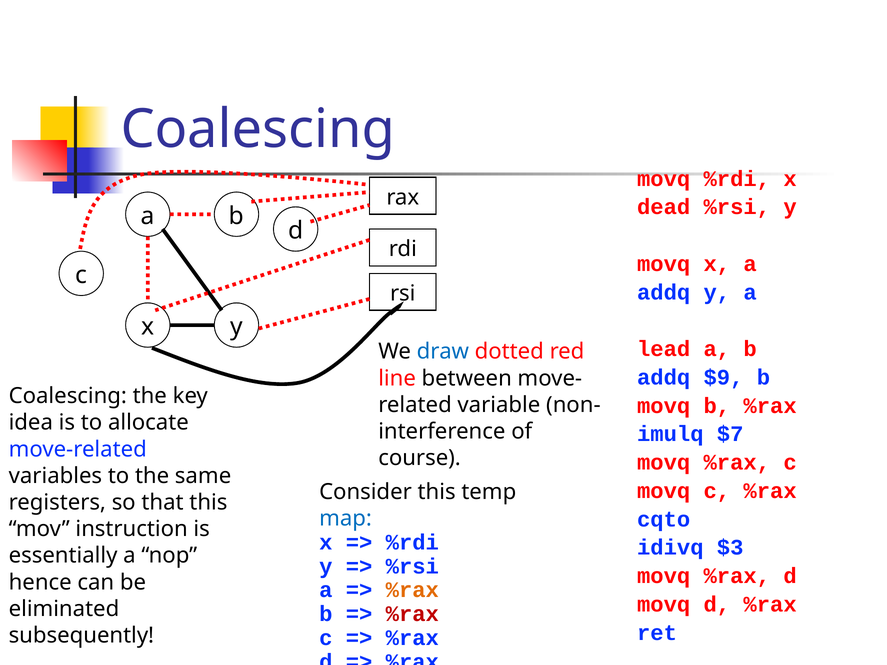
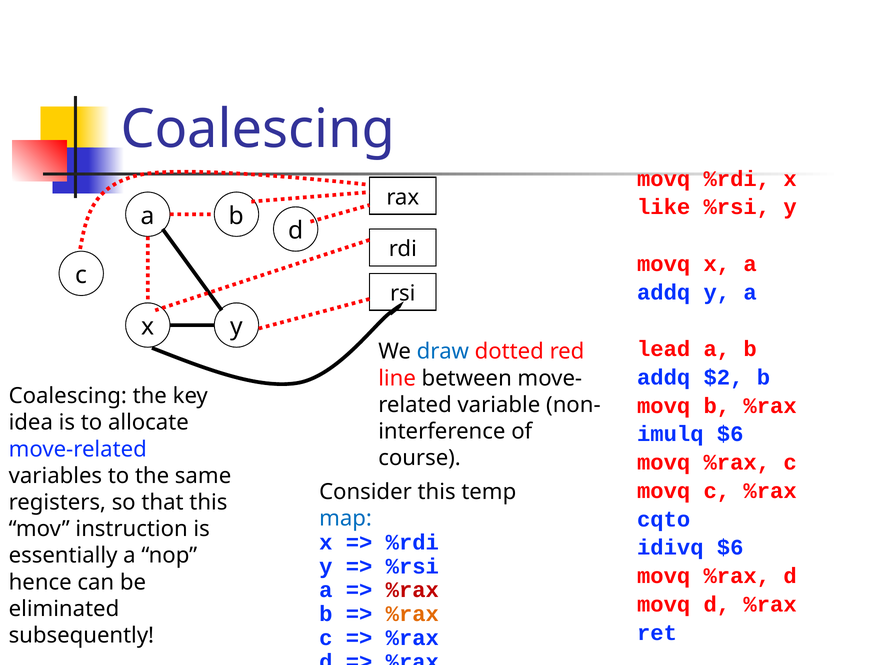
dead: dead -> like
$9: $9 -> $2
imulq $7: $7 -> $6
idivq $3: $3 -> $6
%rax at (412, 590) colour: orange -> red
%rax at (412, 614) colour: red -> orange
